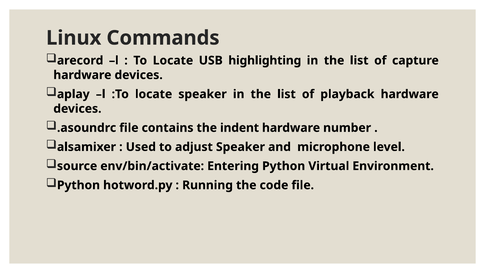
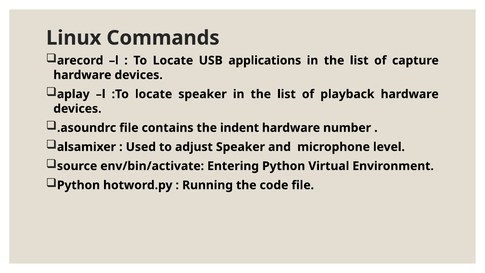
highlighting: highlighting -> applications
